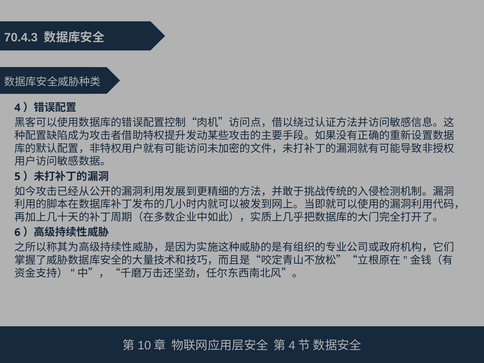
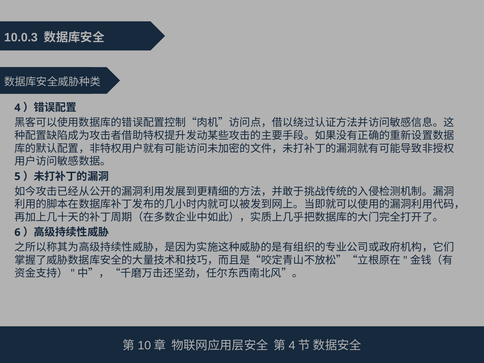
70.4.3: 70.4.3 -> 10.0.3
